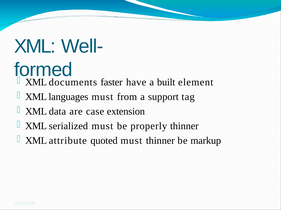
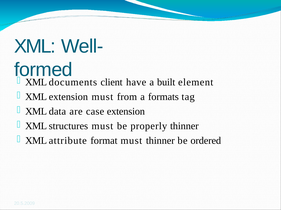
faster: faster -> client
XML languages: languages -> extension
support: support -> formats
serialized: serialized -> structures
quoted: quoted -> format
markup: markup -> ordered
